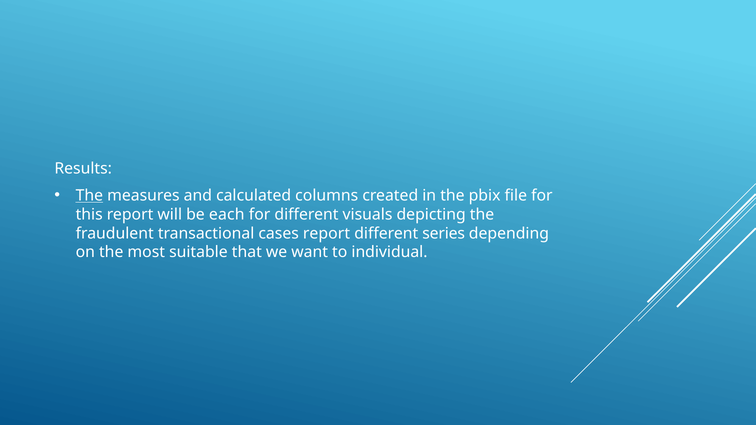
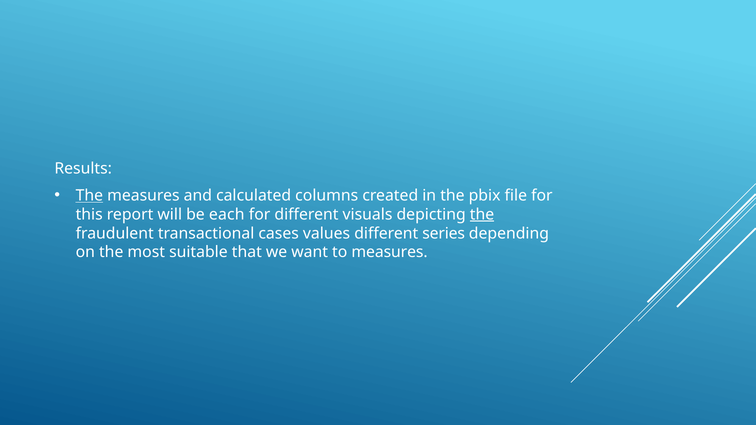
the at (482, 215) underline: none -> present
cases report: report -> values
to individual: individual -> measures
